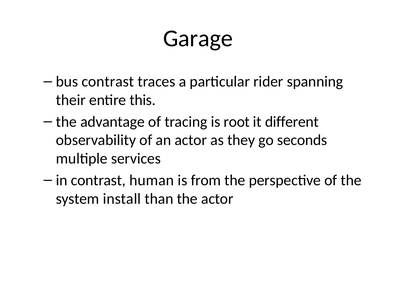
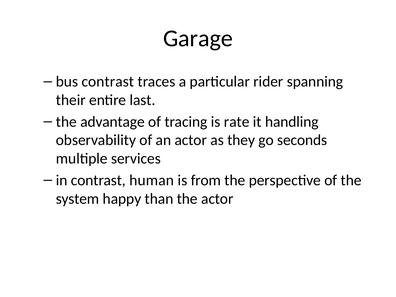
this: this -> last
root: root -> rate
different: different -> handling
install: install -> happy
